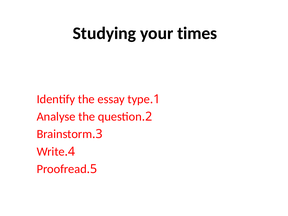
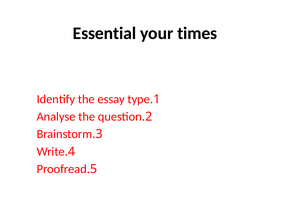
Studying: Studying -> Essential
